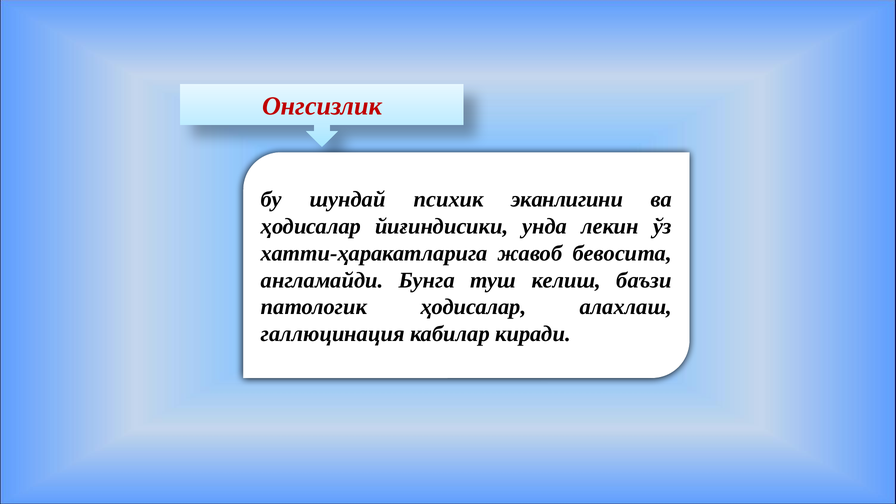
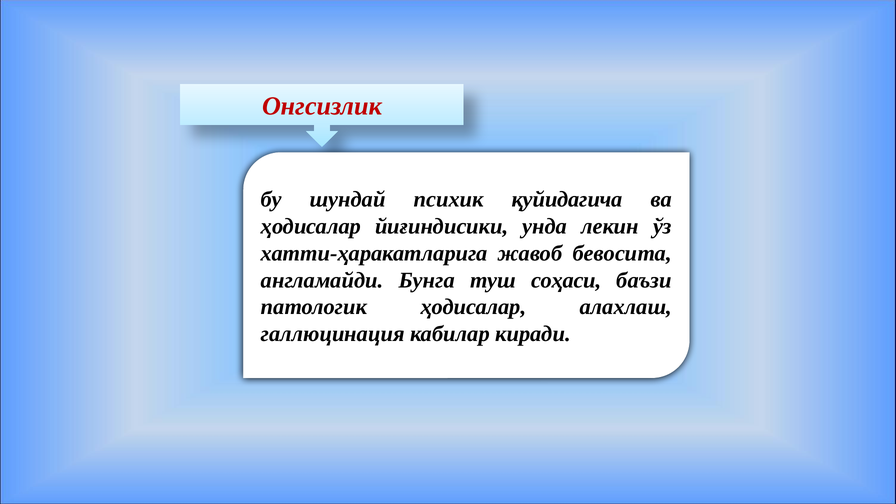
эканлигини: эканлигини -> қуйидагича
келиш: келиш -> соҳаси
